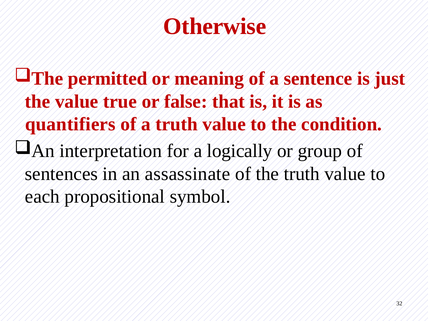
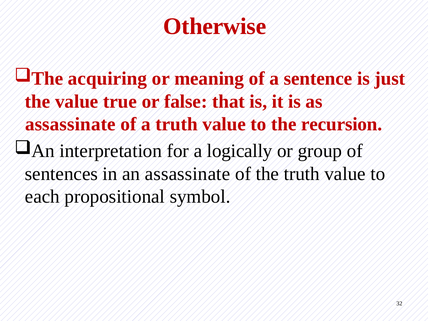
permitted: permitted -> acquiring
quantifiers at (70, 124): quantifiers -> assassinate
condition: condition -> recursion
